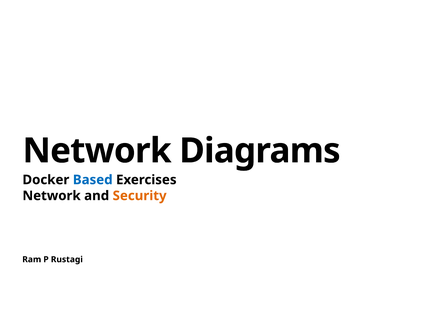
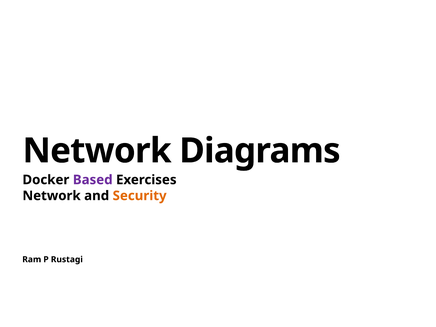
Based colour: blue -> purple
